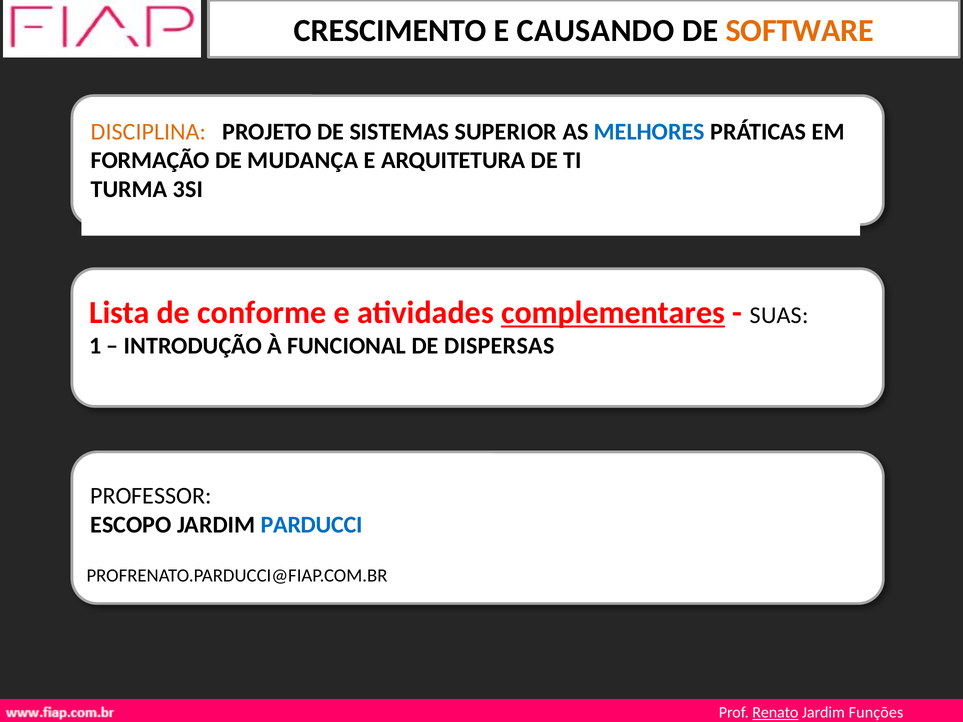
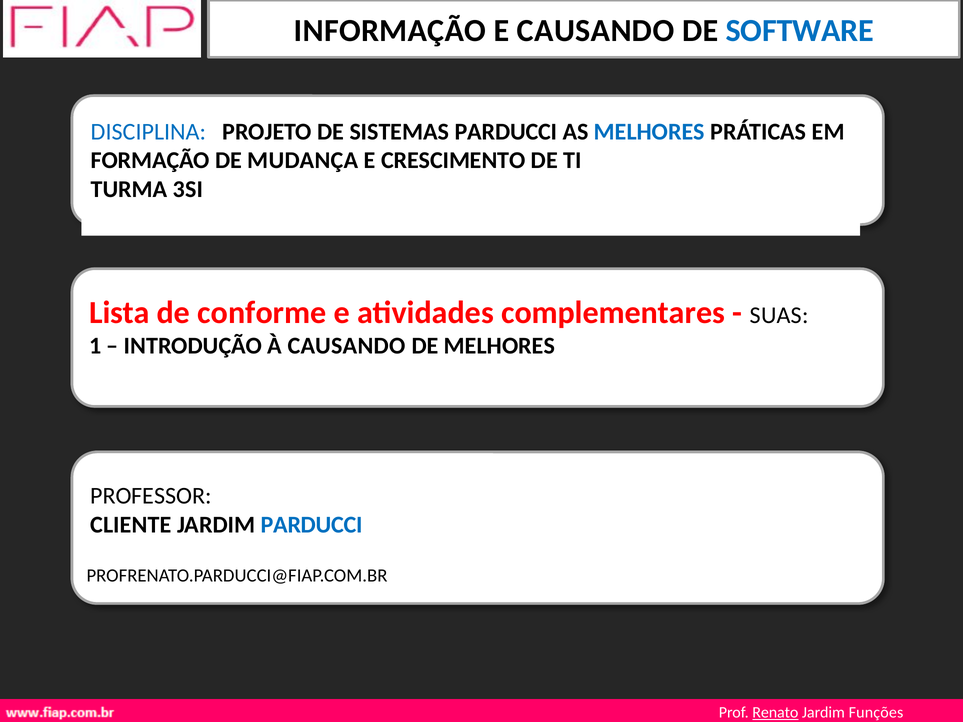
CRESCIMENTO: CRESCIMENTO -> INFORMAÇÃO
SOFTWARE colour: orange -> blue
DISCIPLINA colour: orange -> blue
SISTEMAS SUPERIOR: SUPERIOR -> PARDUCCI
ARQUITETURA: ARQUITETURA -> CRESCIMENTO
complementares underline: present -> none
À FUNCIONAL: FUNCIONAL -> CAUSANDO
DE DISPERSAS: DISPERSAS -> MELHORES
ESCOPO: ESCOPO -> CLIENTE
